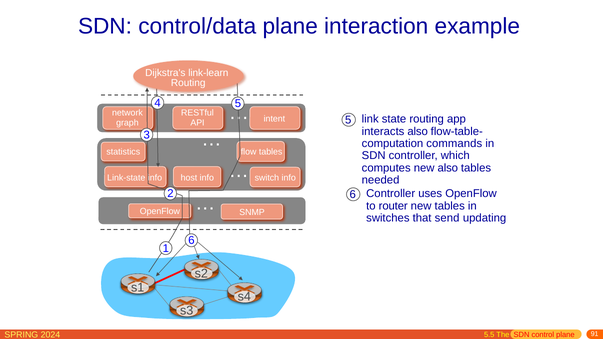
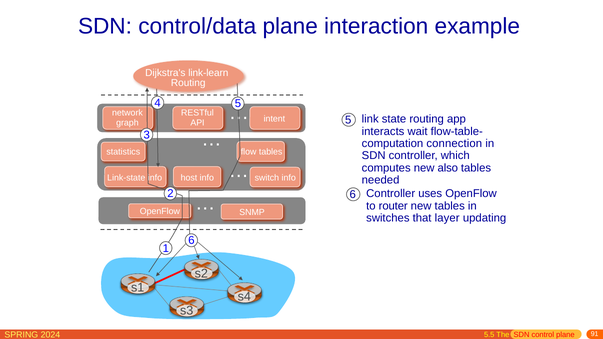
interacts also: also -> wait
commands: commands -> connection
send: send -> layer
